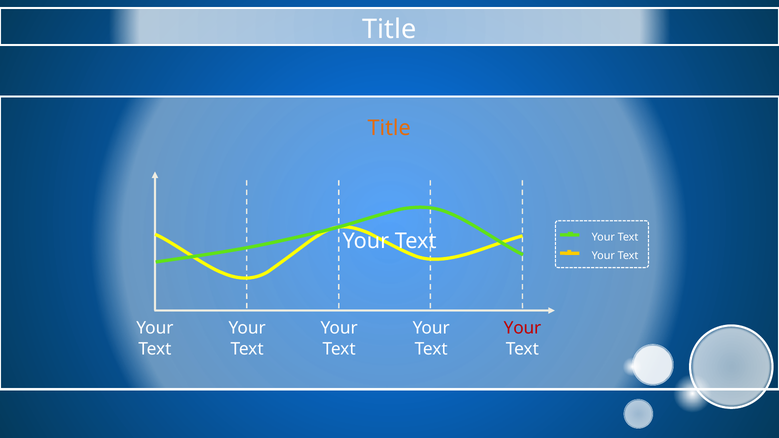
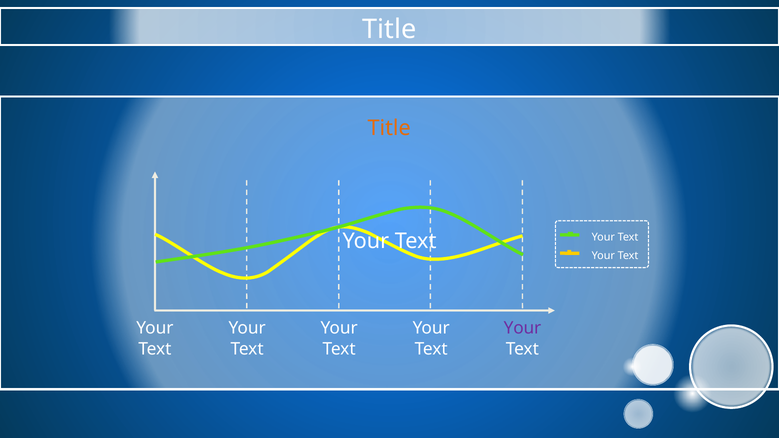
Your at (522, 328) colour: red -> purple
